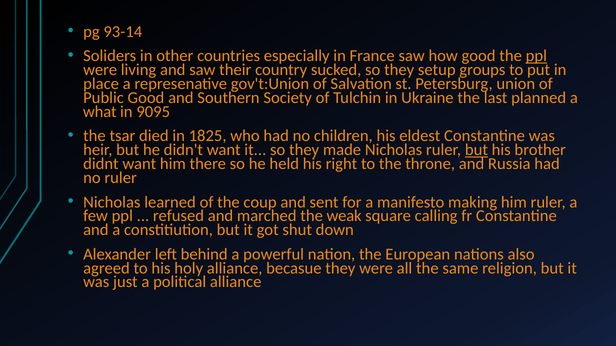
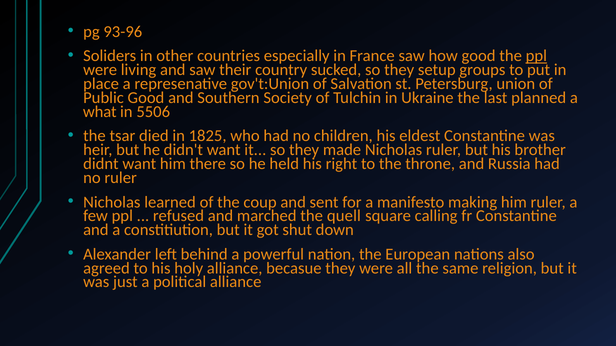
93-14: 93-14 -> 93-96
9095: 9095 -> 5506
but at (476, 150) underline: present -> none
weak: weak -> quell
